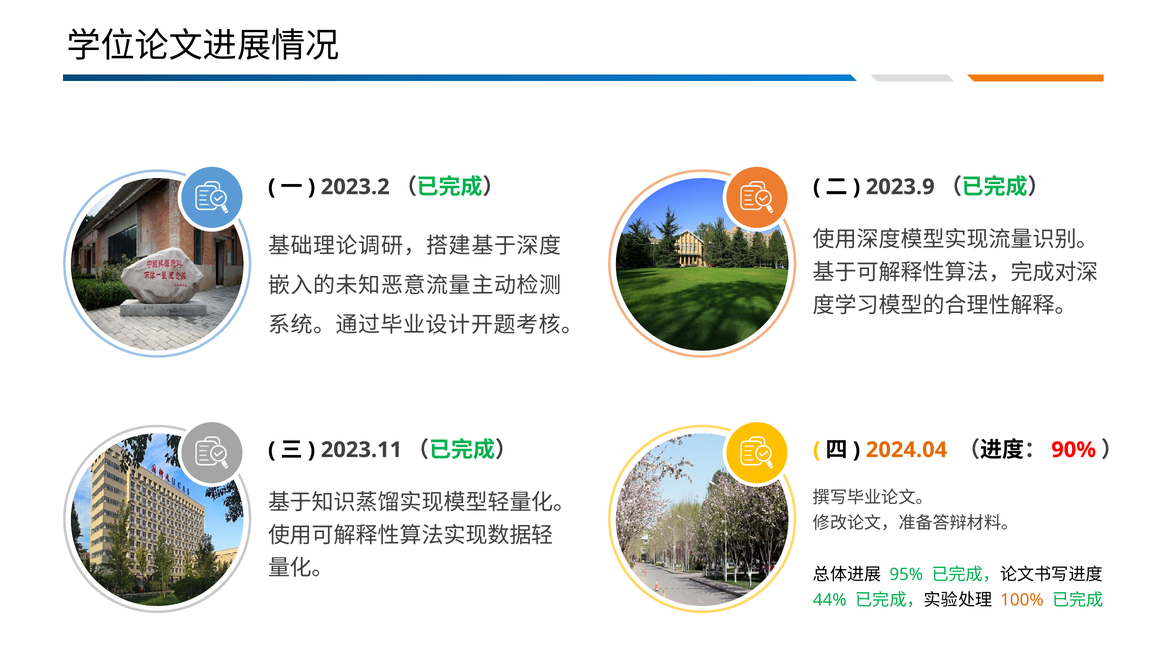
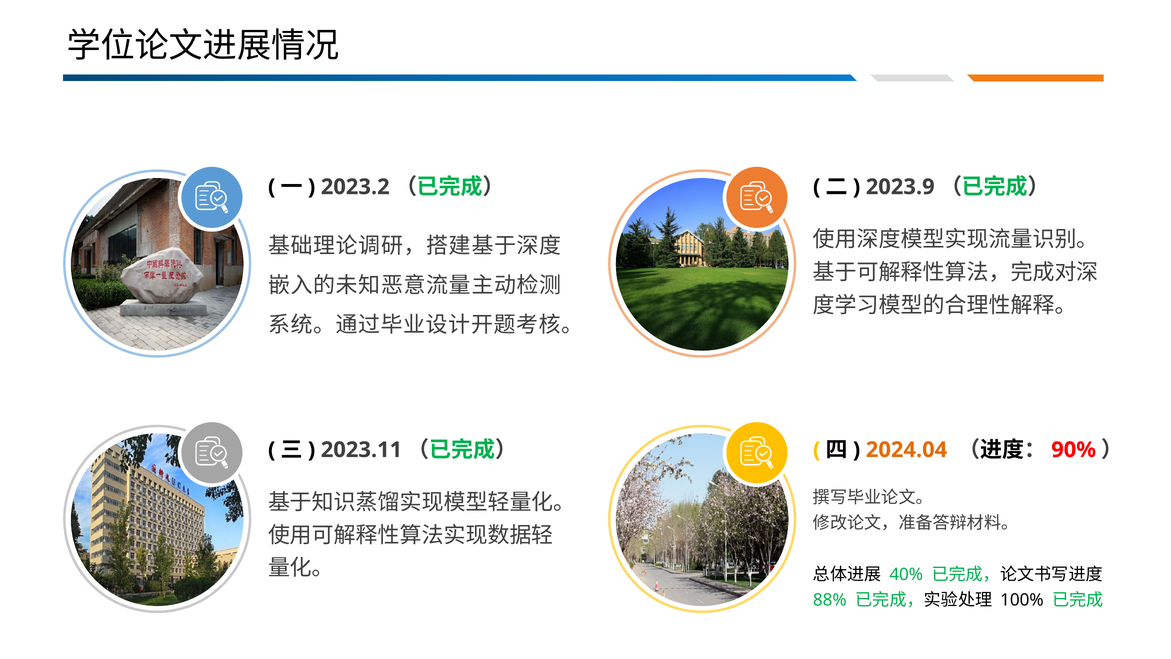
95%: 95% -> 40%
44%: 44% -> 88%
100% colour: orange -> black
